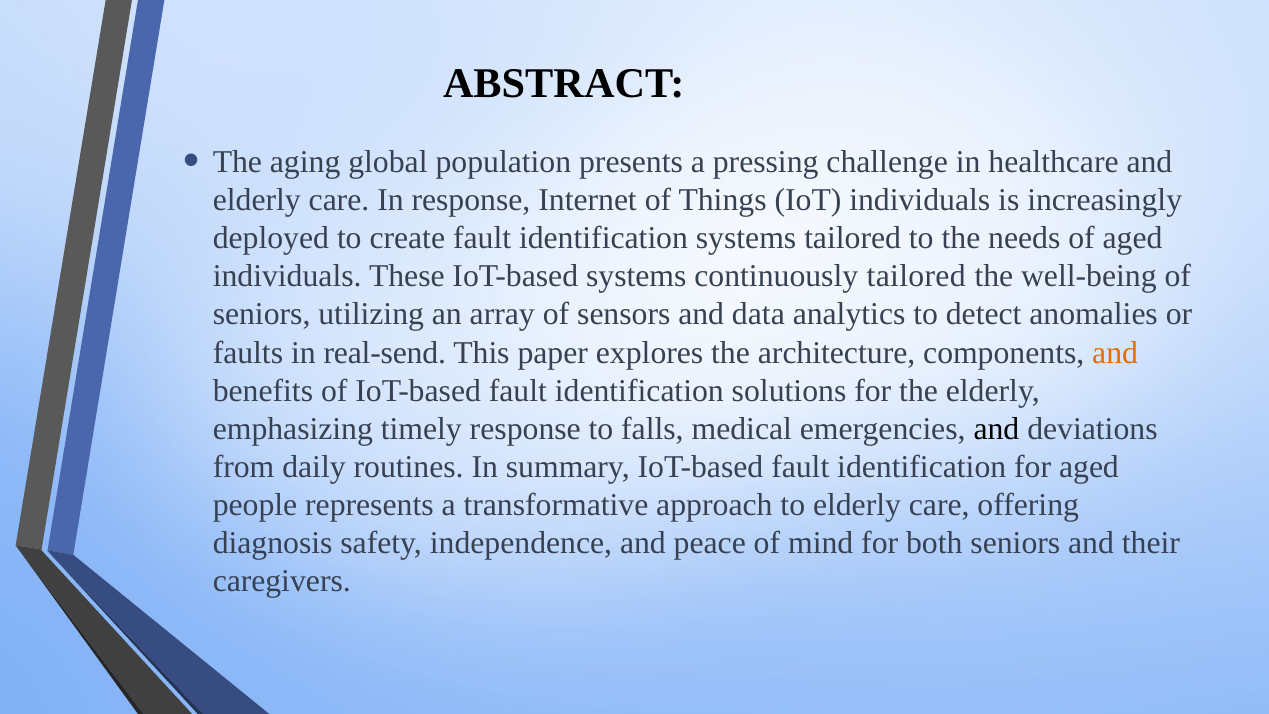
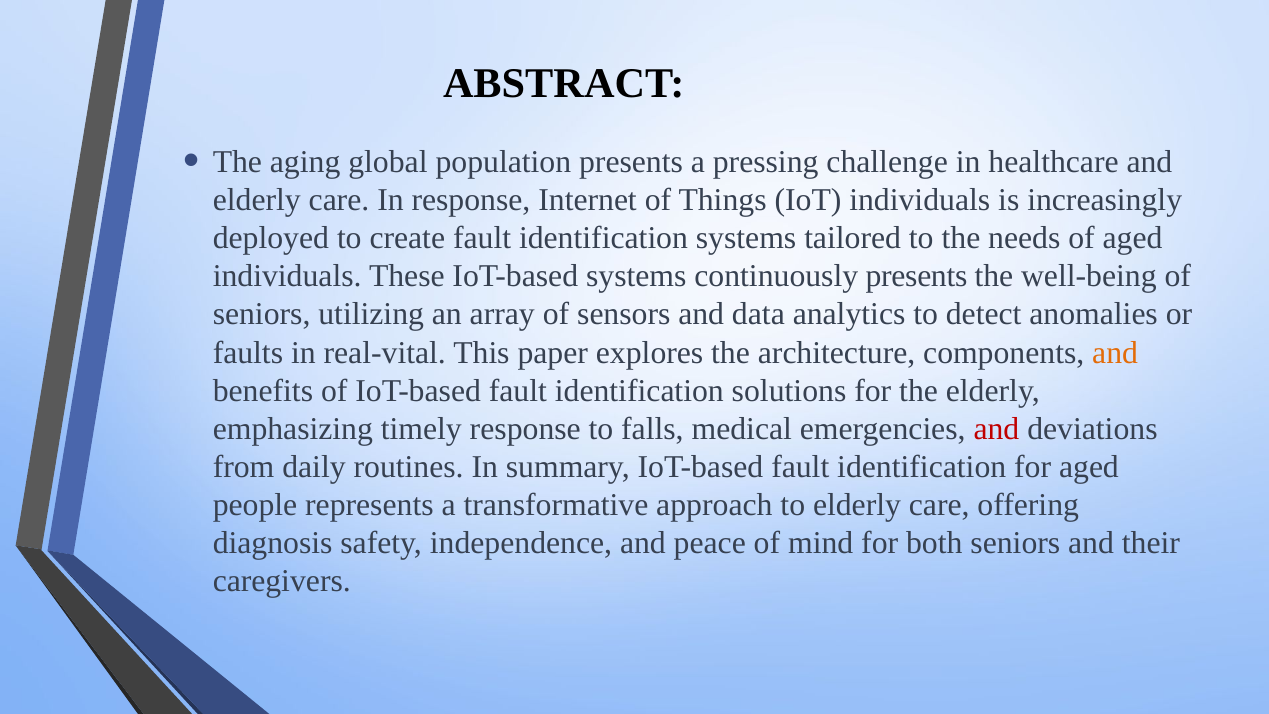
continuously tailored: tailored -> presents
real-send: real-send -> real-vital
and at (996, 429) colour: black -> red
